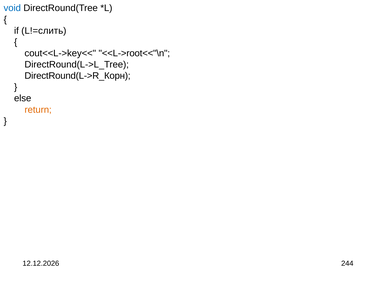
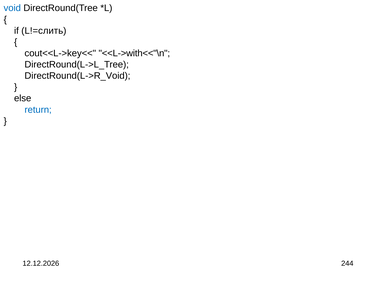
<<L->root<<"\n: <<L->root<<"\n -> <<L->with<<"\n
DirectRound(L->R_Корн: DirectRound(L->R_Корн -> DirectRound(L->R_Void
return colour: orange -> blue
